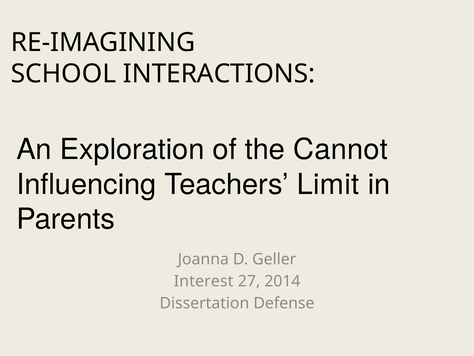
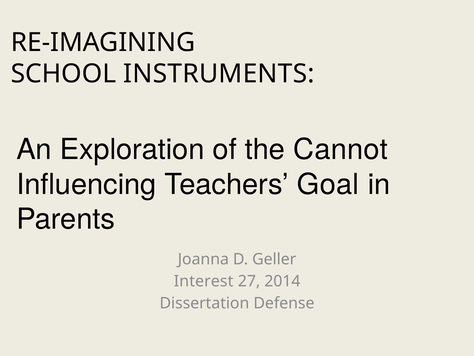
INTERACTIONS: INTERACTIONS -> INSTRUMENTS
Limit: Limit -> Goal
